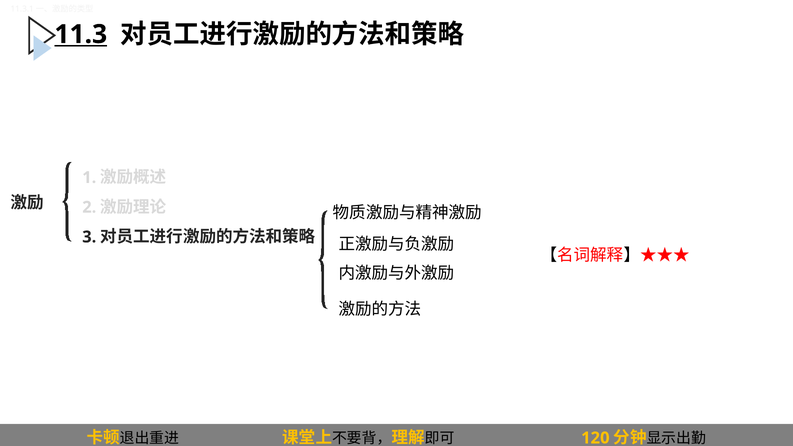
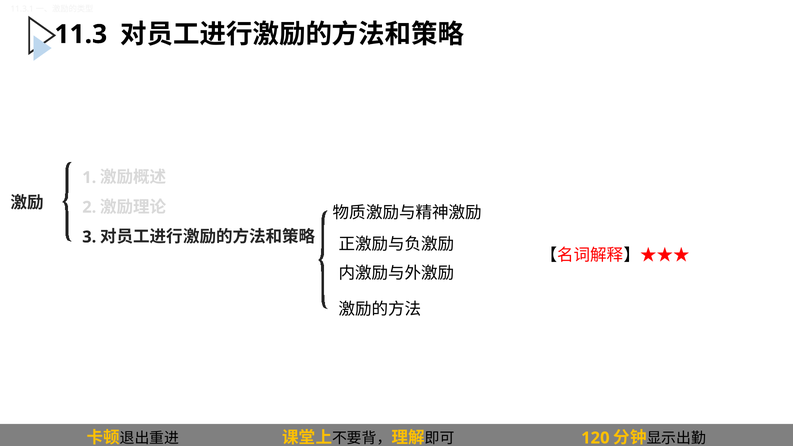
11.3 underline: present -> none
